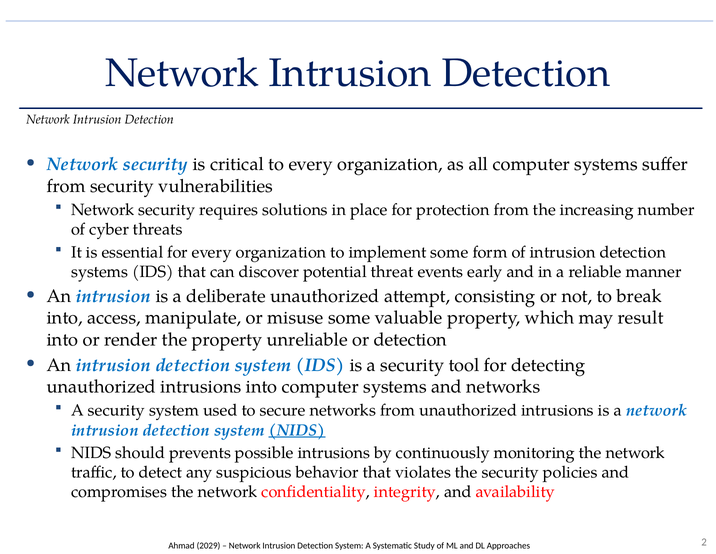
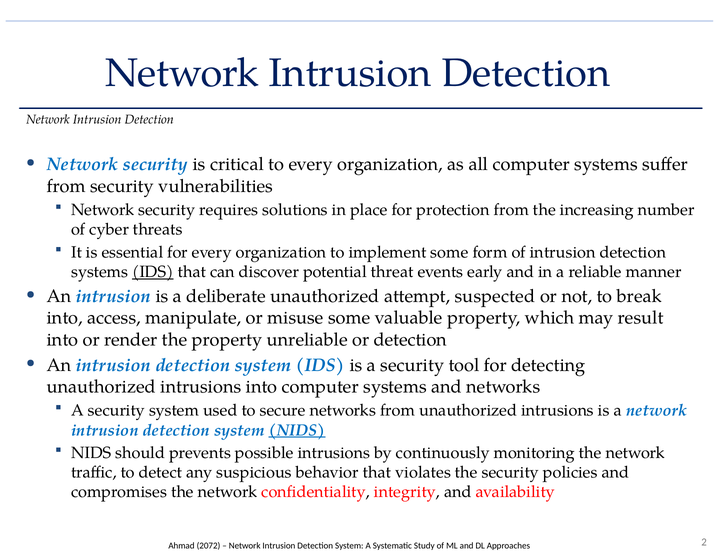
IDS at (153, 271) underline: none -> present
consisting: consisting -> suspected
2029: 2029 -> 2072
